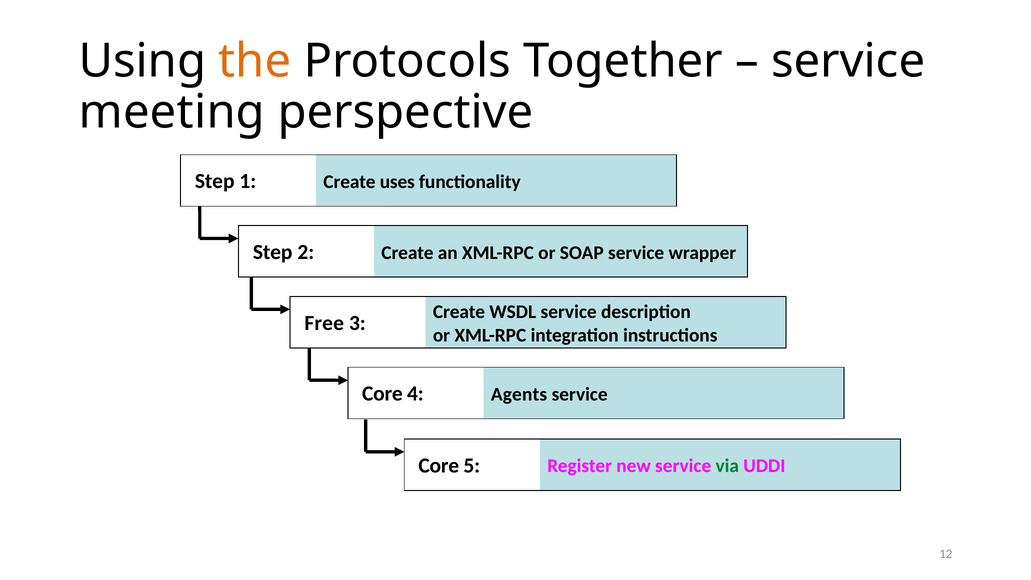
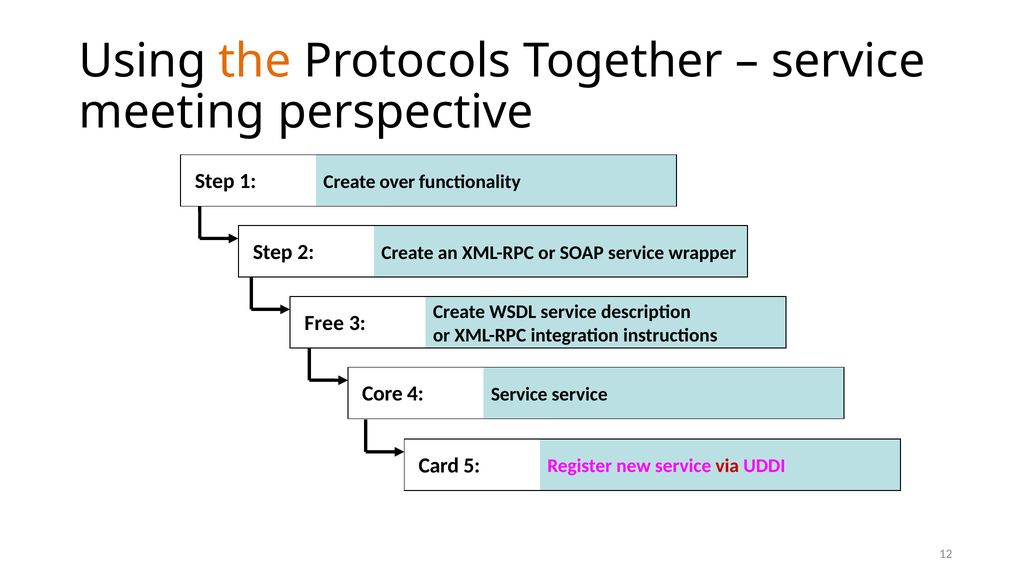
uses: uses -> over
Agents at (519, 394): Agents -> Service
Core at (439, 465): Core -> Card
via colour: green -> red
